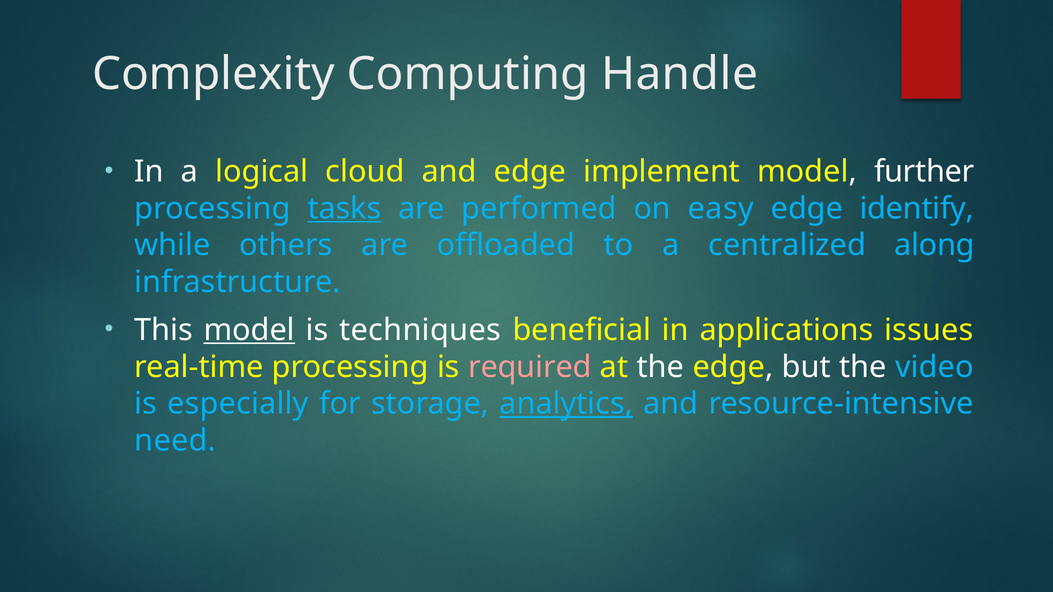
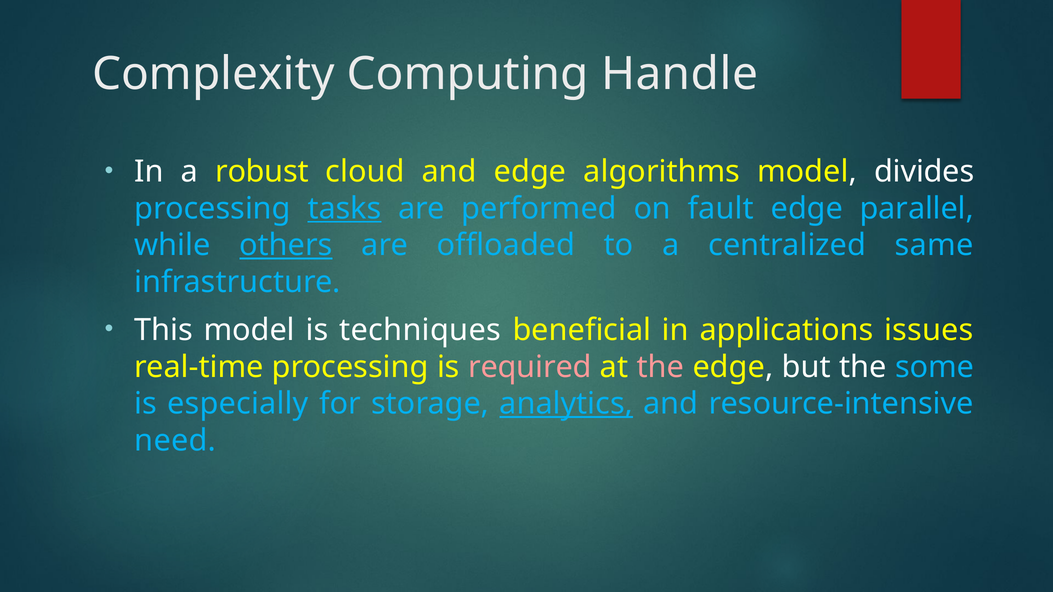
logical: logical -> robust
implement: implement -> algorithms
further: further -> divides
easy: easy -> fault
identify: identify -> parallel
others underline: none -> present
along: along -> same
model at (249, 330) underline: present -> none
the at (660, 367) colour: white -> pink
video: video -> some
